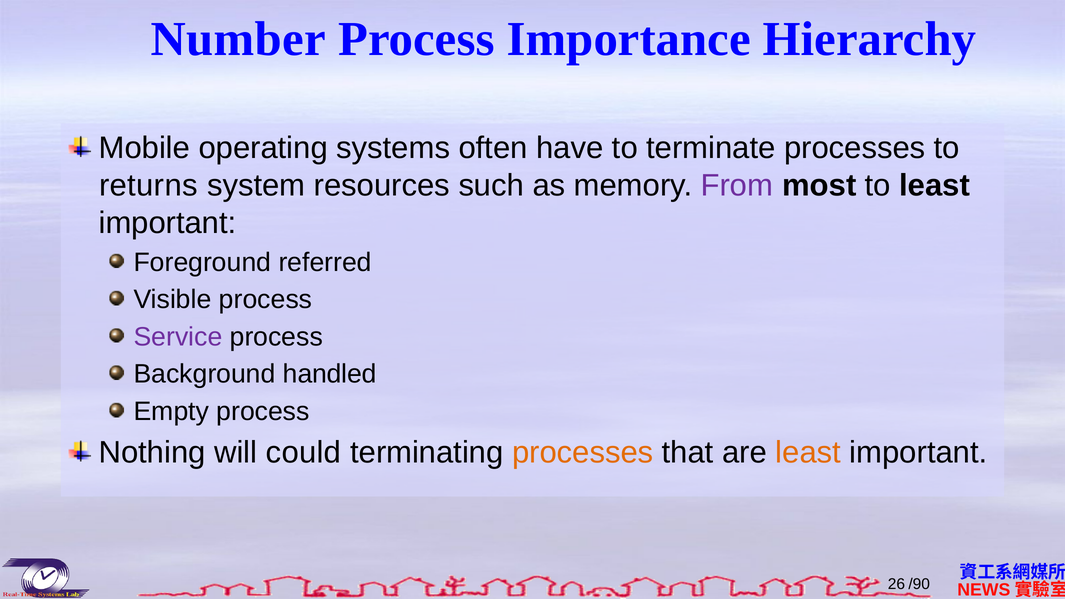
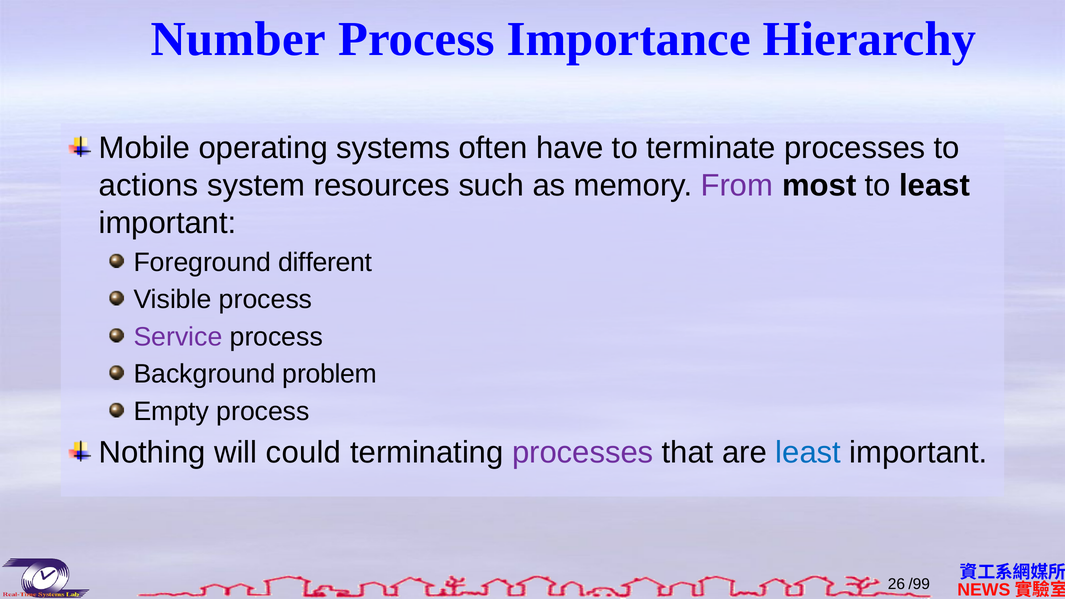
returns: returns -> actions
referred: referred -> different
handled: handled -> problem
processes at (583, 453) colour: orange -> purple
least at (808, 453) colour: orange -> blue
/90: /90 -> /99
